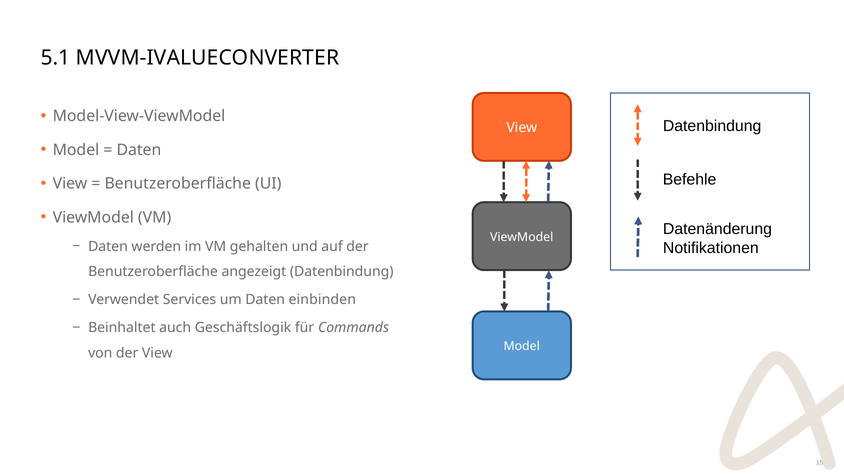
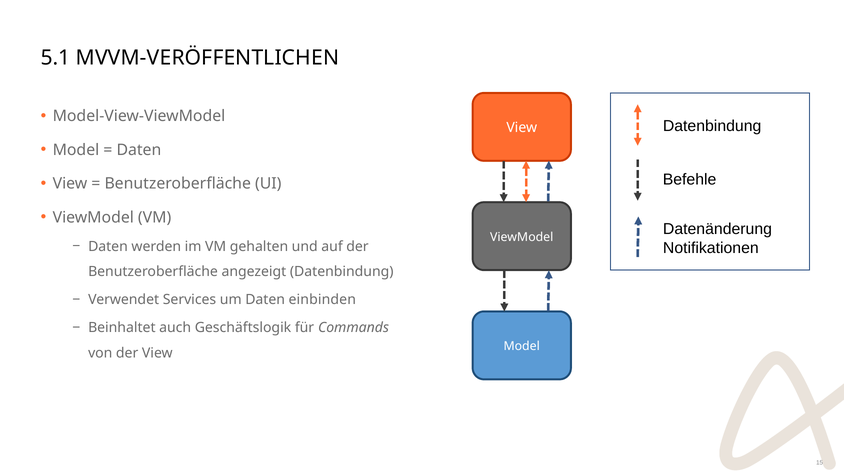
MVVM-IVALUECONVERTER: MVVM-IVALUECONVERTER -> MVVM-VERÖFFENTLICHEN
